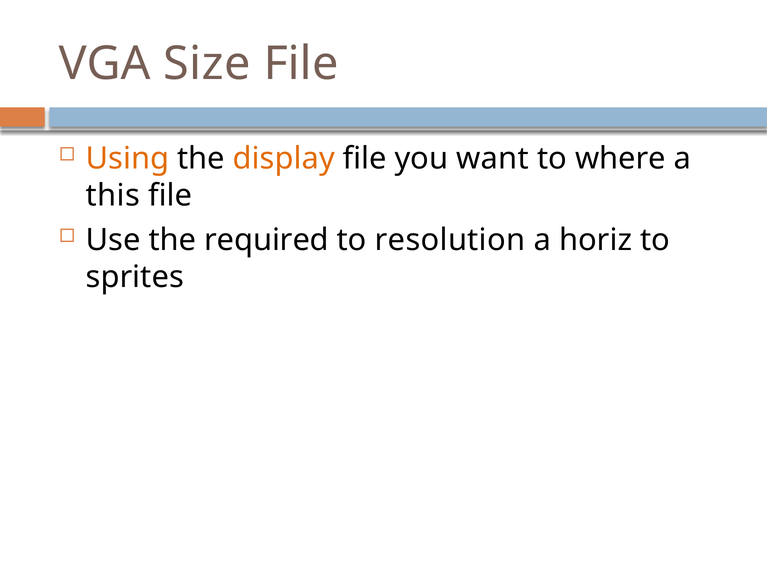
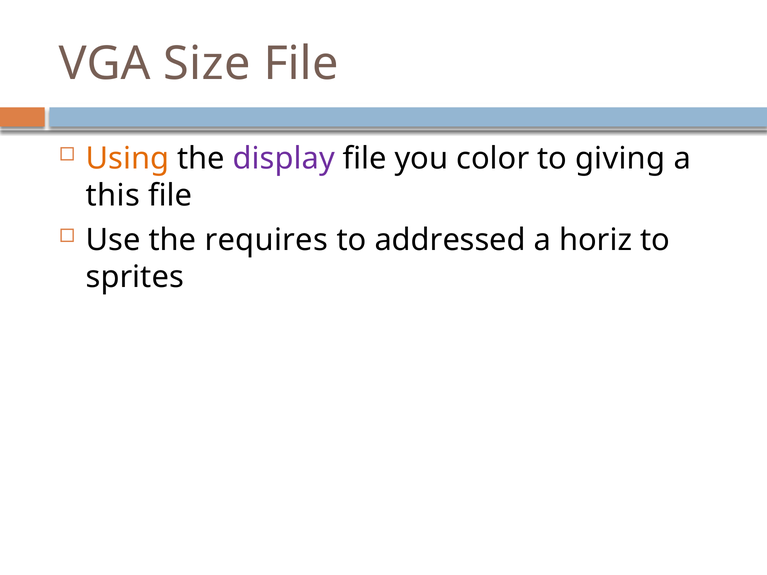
display colour: orange -> purple
want: want -> color
where: where -> giving
required: required -> requires
resolution: resolution -> addressed
